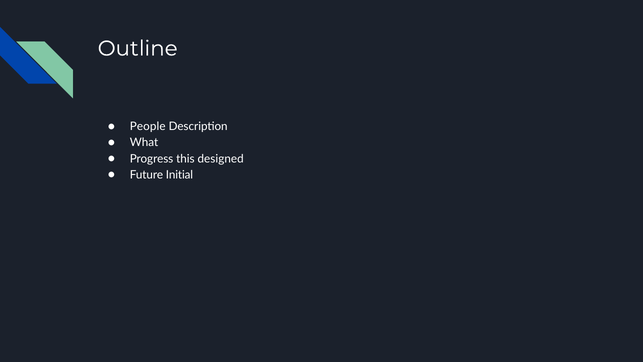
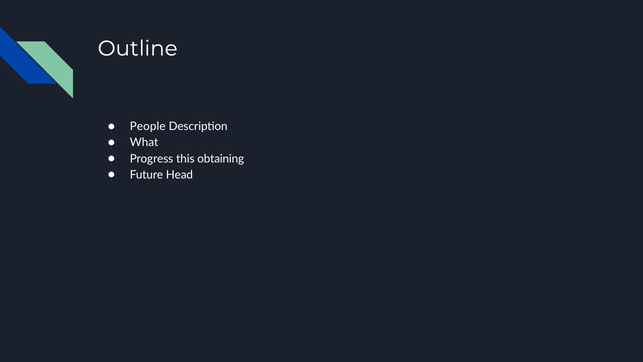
designed: designed -> obtaining
Initial: Initial -> Head
